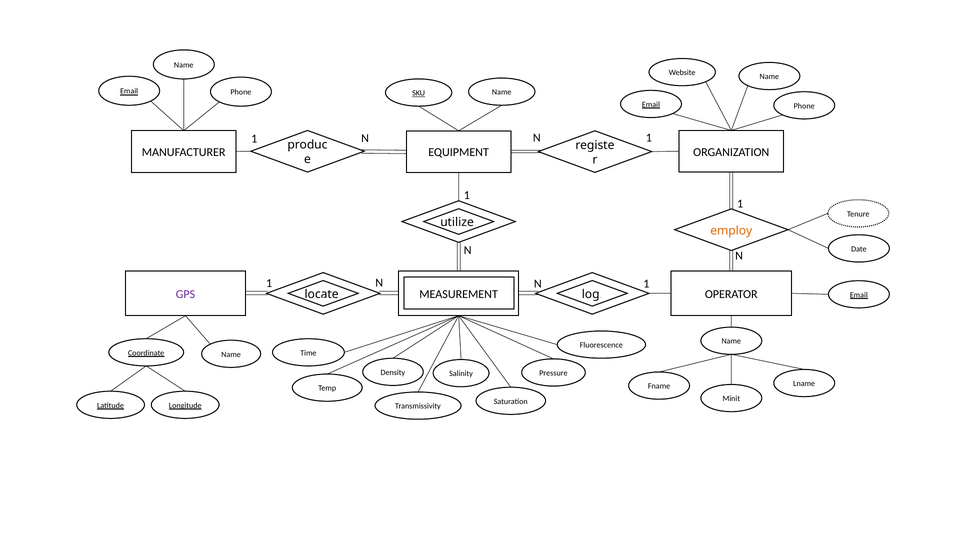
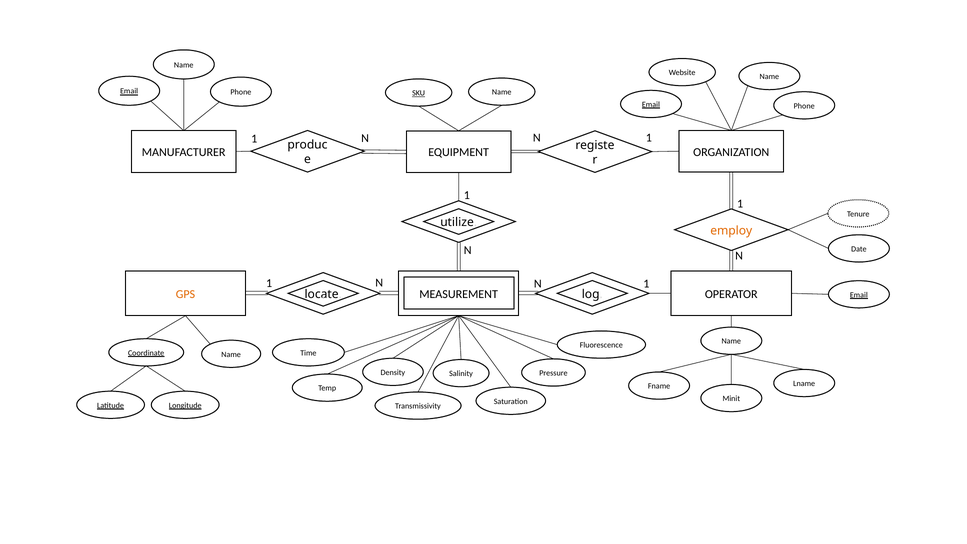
GPS colour: purple -> orange
